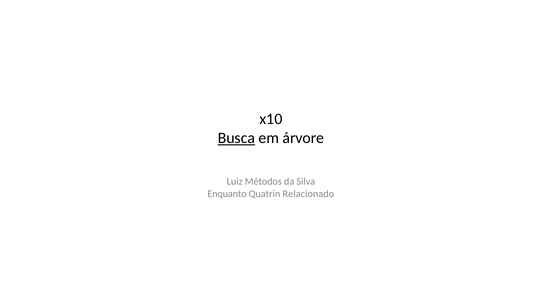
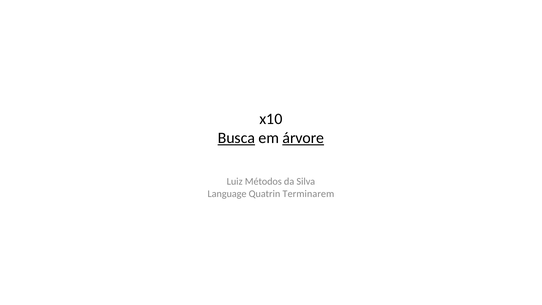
árvore underline: none -> present
Enquanto: Enquanto -> Language
Relacionado: Relacionado -> Terminarem
